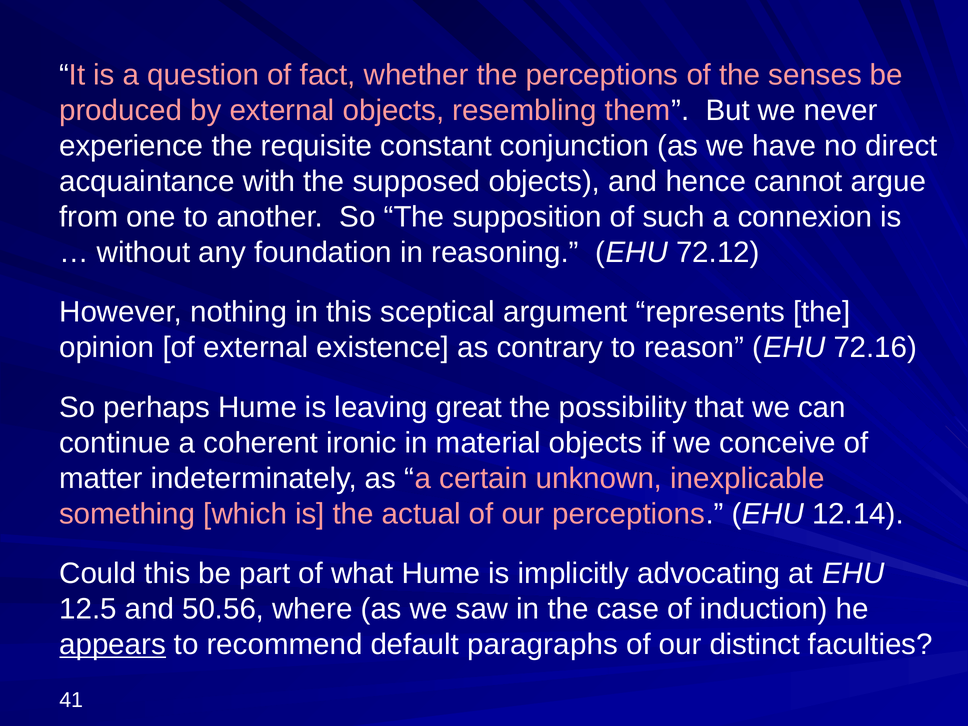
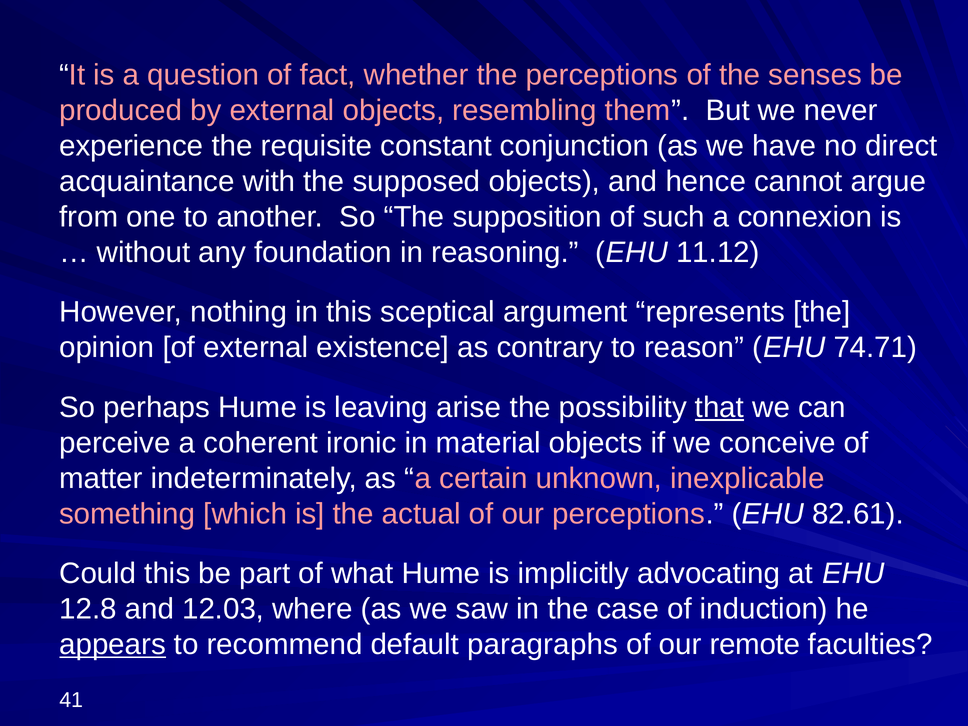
72.12: 72.12 -> 11.12
72.16: 72.16 -> 74.71
great: great -> arise
that underline: none -> present
continue: continue -> perceive
12.14: 12.14 -> 82.61
12.5: 12.5 -> 12.8
50.56: 50.56 -> 12.03
distinct: distinct -> remote
